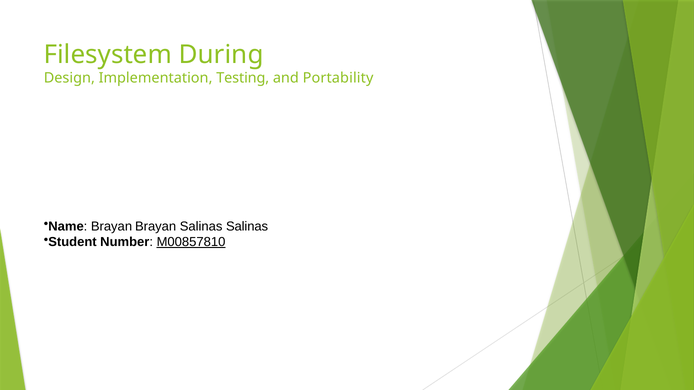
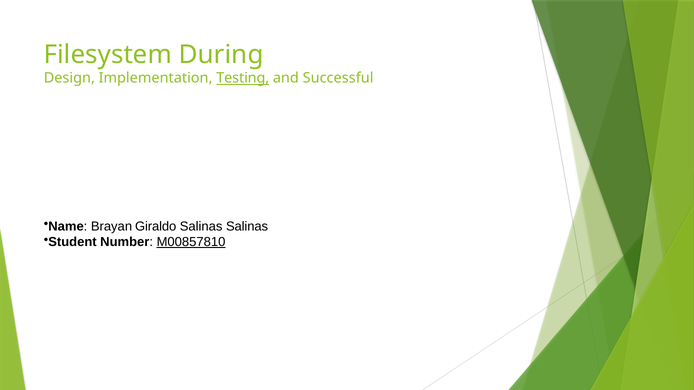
Testing underline: none -> present
Portability: Portability -> Successful
Brayan Brayan: Brayan -> Giraldo
